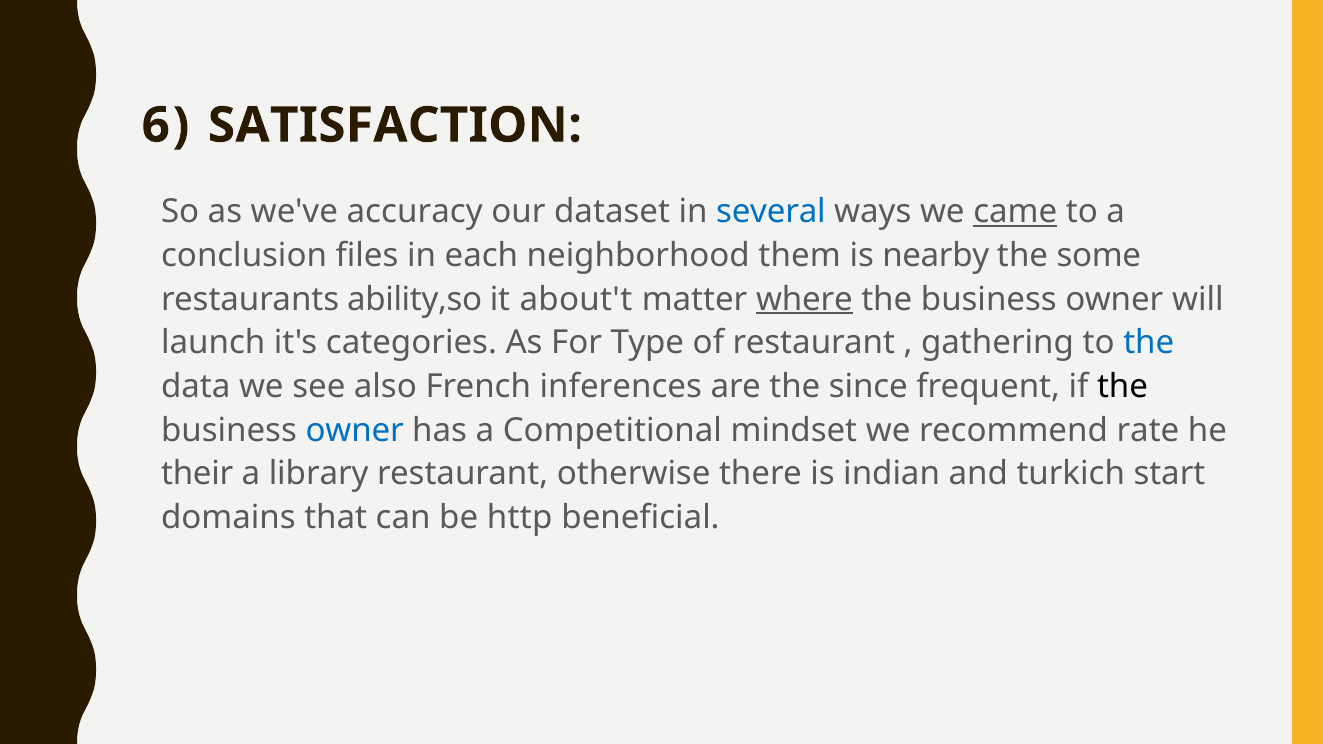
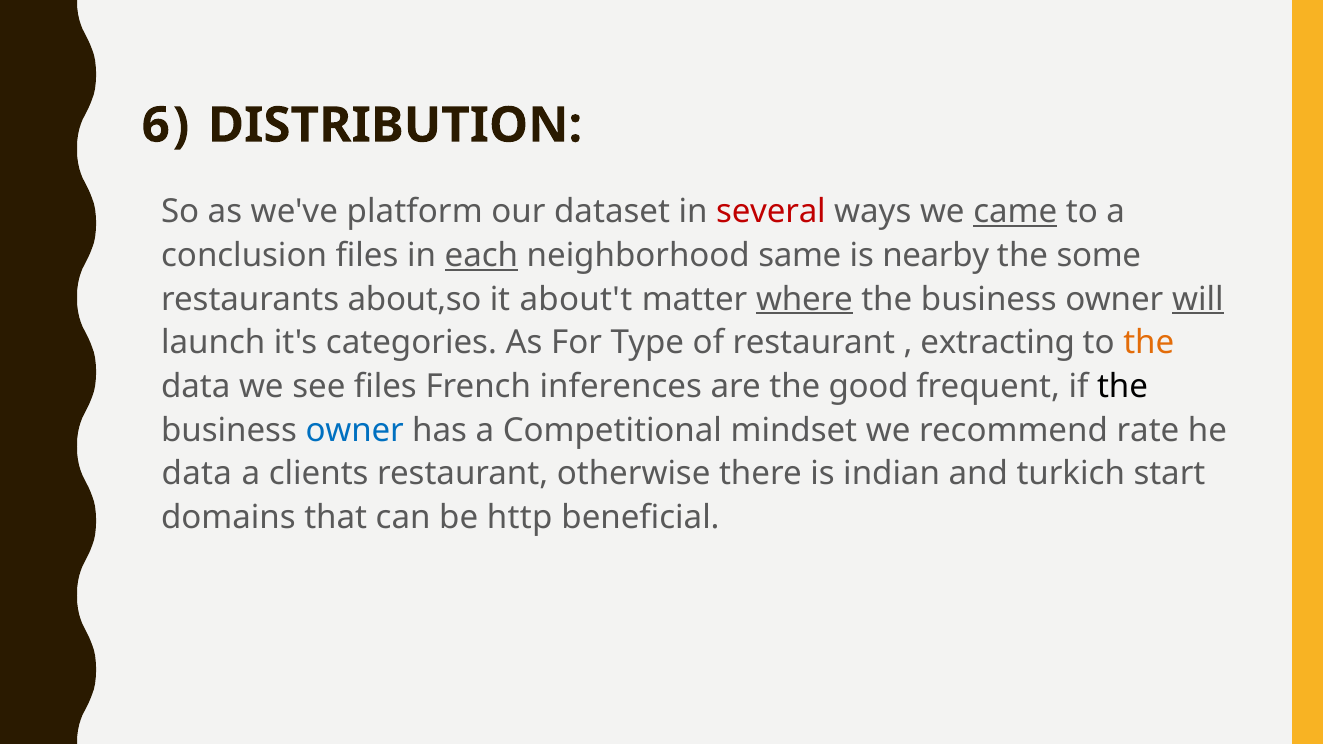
SATISFACTION: SATISFACTION -> DISTRIBUTION
accuracy: accuracy -> platform
several colour: blue -> red
each underline: none -> present
them: them -> same
ability,so: ability,so -> about,so
will underline: none -> present
gathering: gathering -> extracting
the at (1149, 343) colour: blue -> orange
see also: also -> files
since: since -> good
their at (197, 474): their -> data
library: library -> clients
